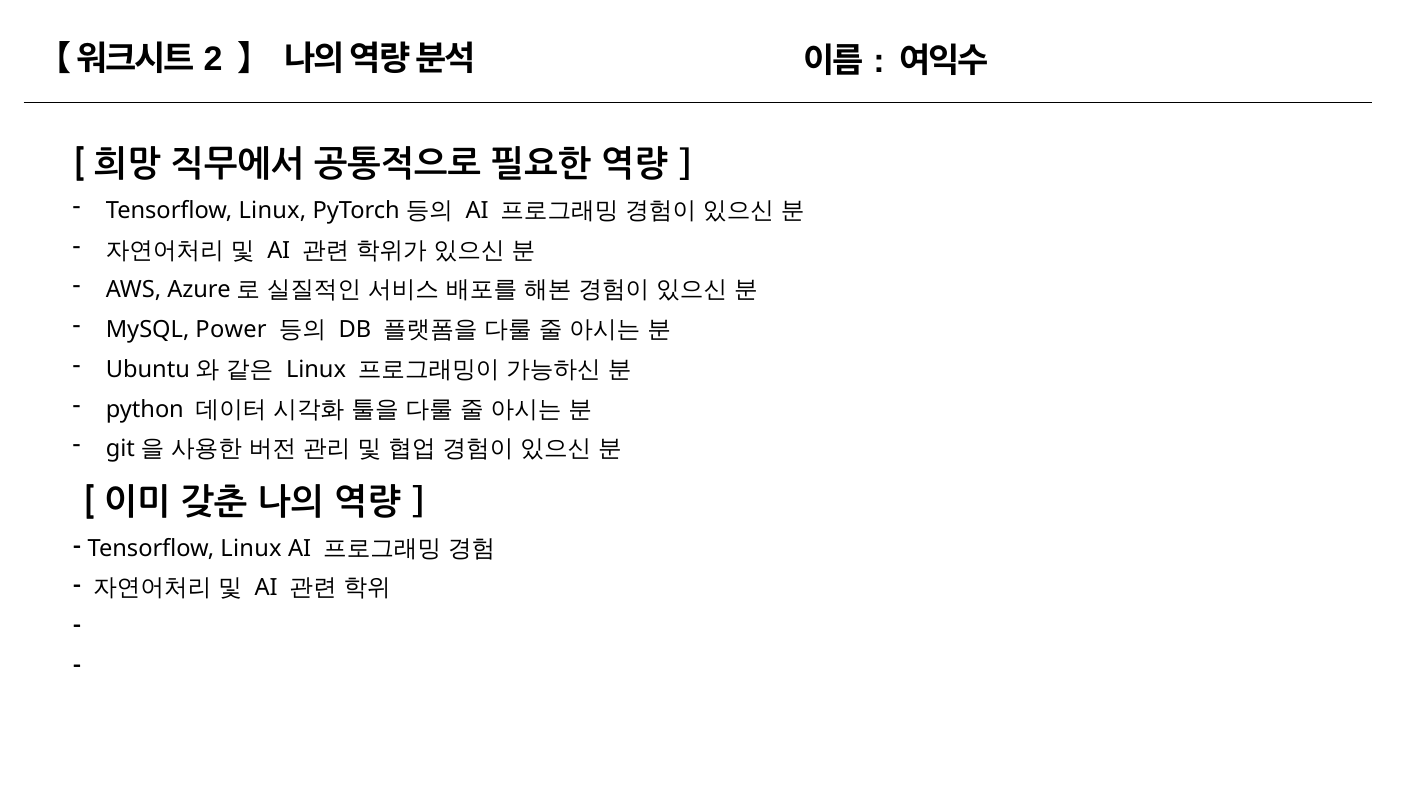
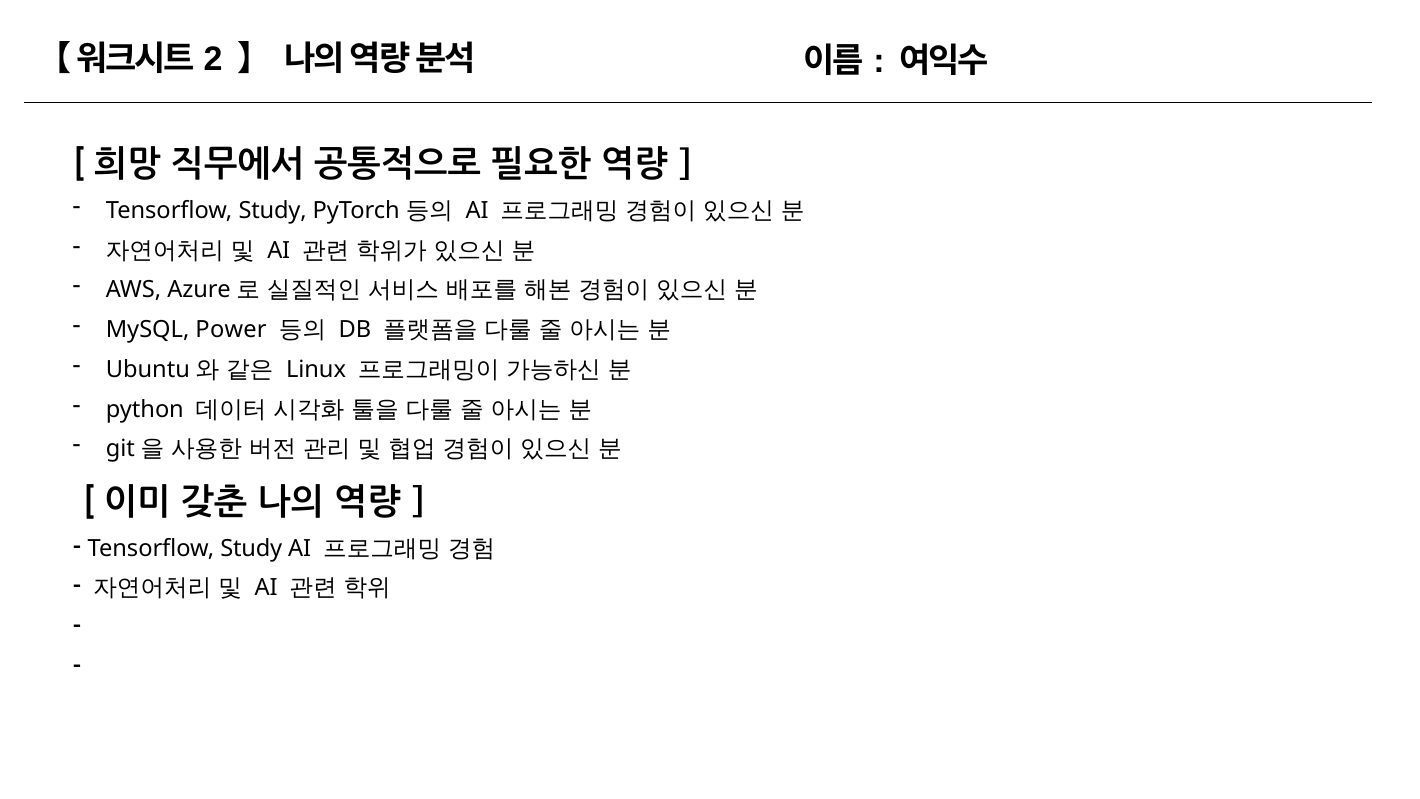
Linux at (272, 211): Linux -> Study
Linux at (251, 548): Linux -> Study
